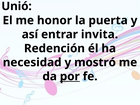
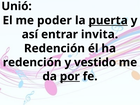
honor: honor -> poder
puerta underline: none -> present
necesidad at (32, 62): necesidad -> redención
mostró: mostró -> vestido
